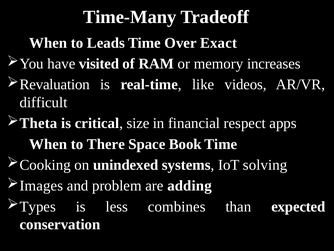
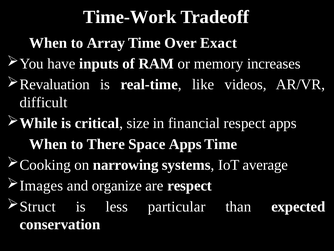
Time-Many: Time-Many -> Time-Work
Leads: Leads -> Array
visited: visited -> inputs
Theta: Theta -> While
Space Book: Book -> Apps
unindexed: unindexed -> narrowing
solving: solving -> average
problem: problem -> organize
are adding: adding -> respect
Types: Types -> Struct
combines: combines -> particular
